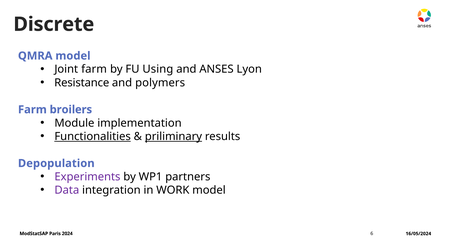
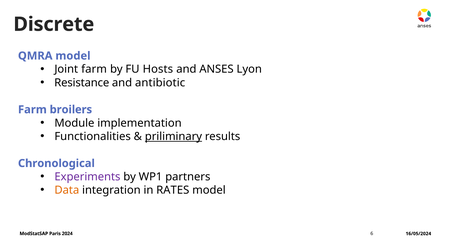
Using: Using -> Hosts
polymers: polymers -> antibiotic
Functionalities underline: present -> none
Depopulation: Depopulation -> Chronological
Data colour: purple -> orange
WORK: WORK -> RATES
